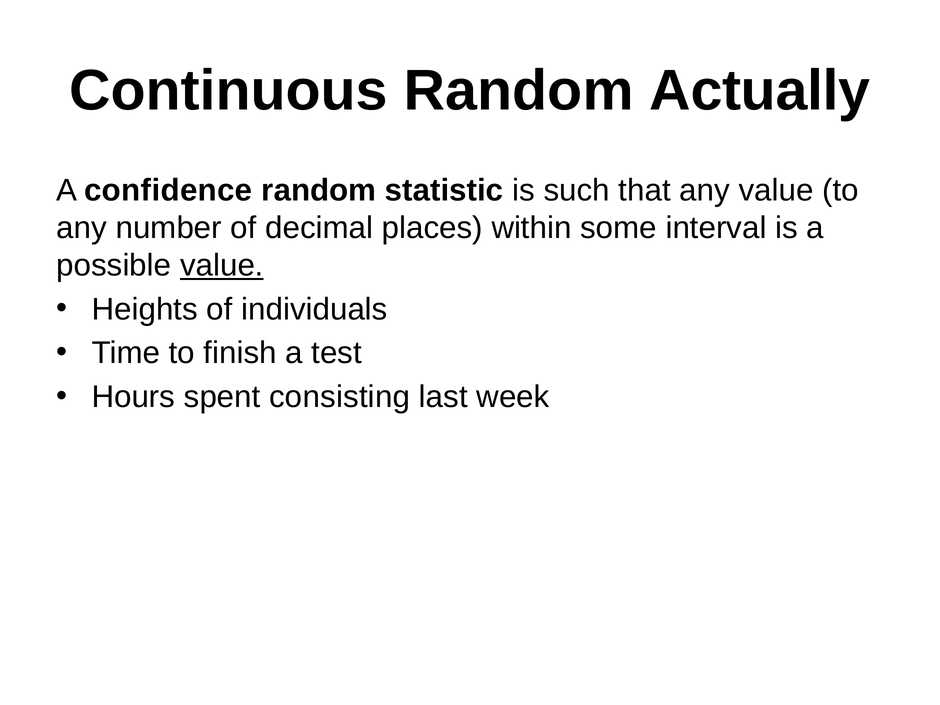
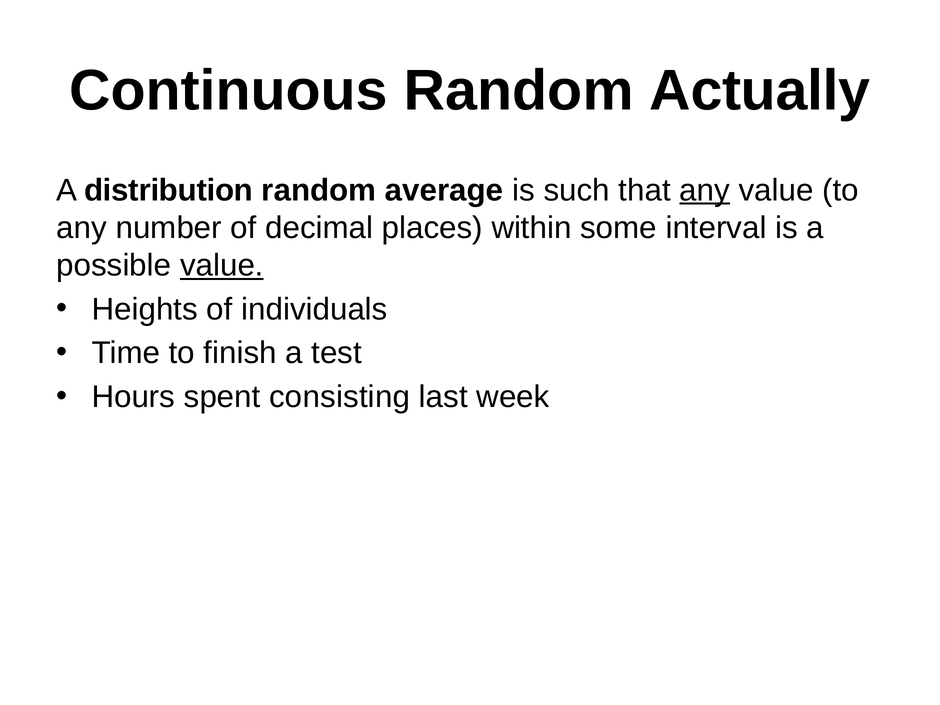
confidence: confidence -> distribution
statistic: statistic -> average
any at (705, 190) underline: none -> present
